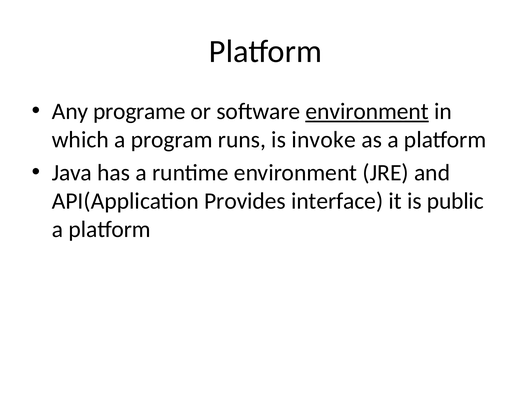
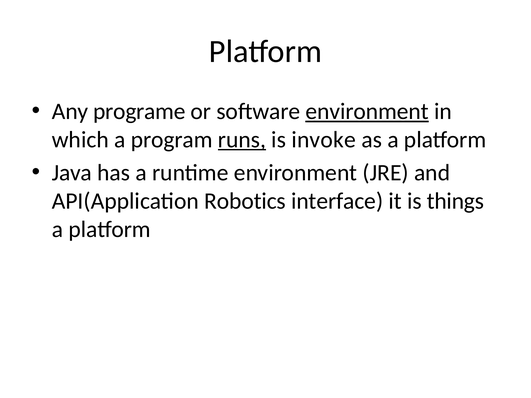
runs underline: none -> present
Provides: Provides -> Robotics
public: public -> things
